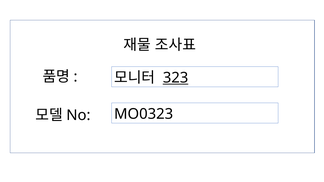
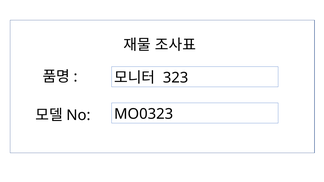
323 underline: present -> none
